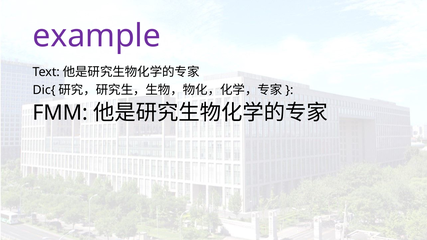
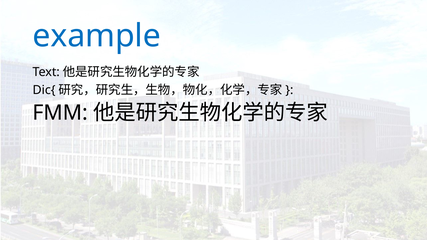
example colour: purple -> blue
